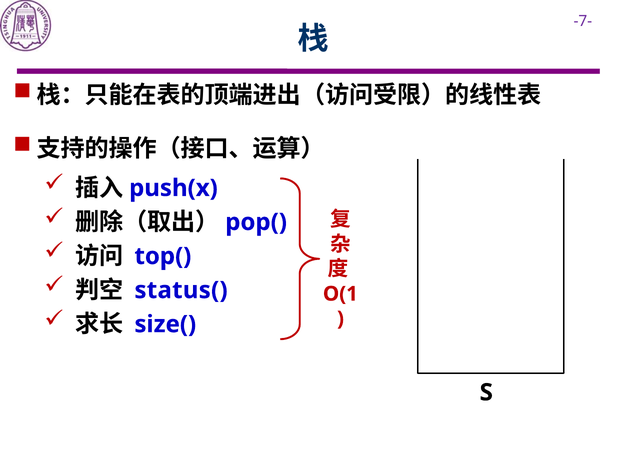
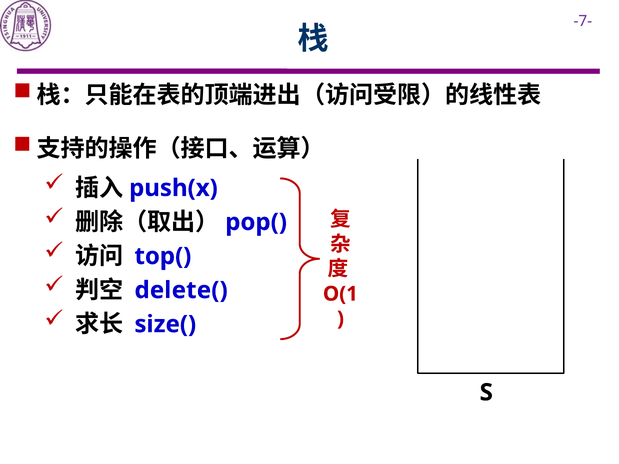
status(: status( -> delete(
